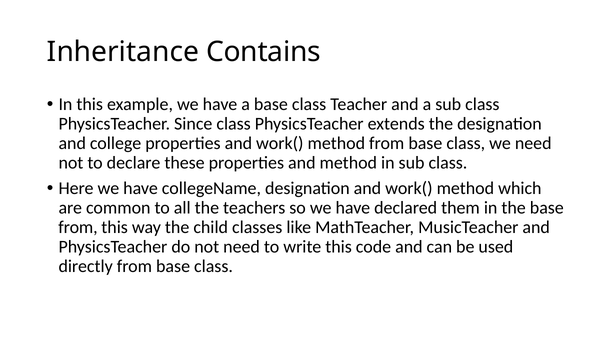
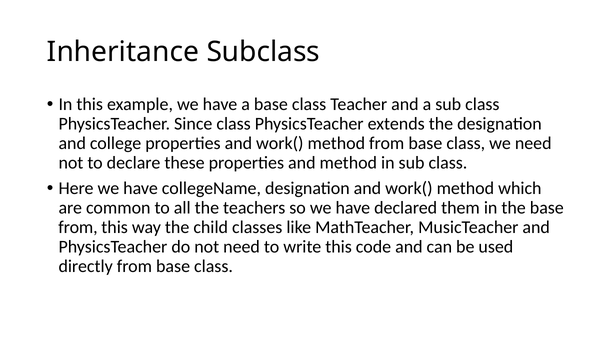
Contains: Contains -> Subclass
